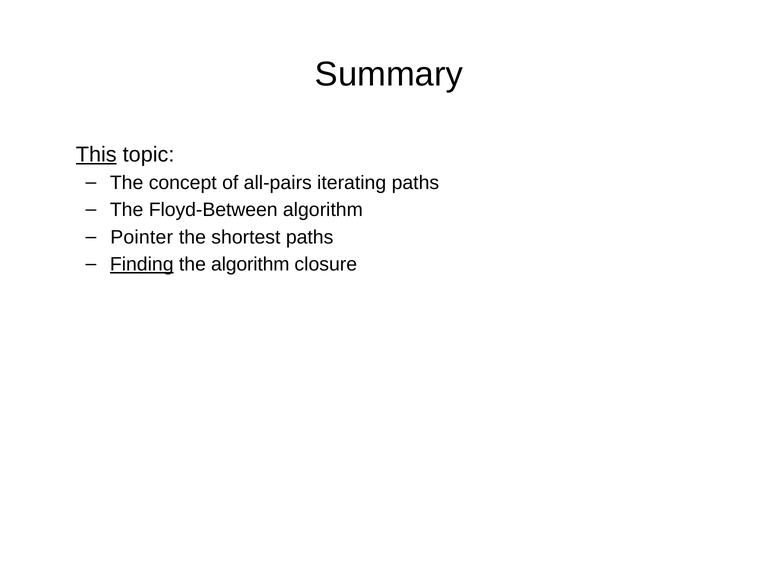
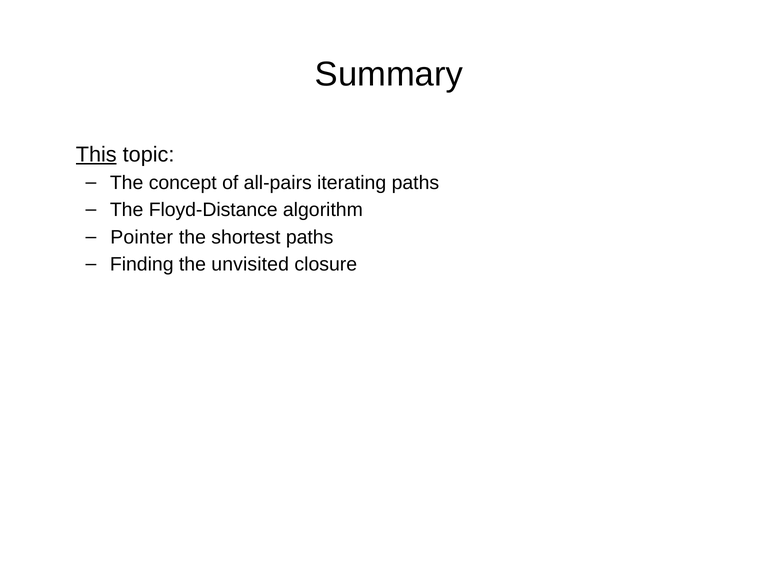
Floyd-Between: Floyd-Between -> Floyd-Distance
Finding underline: present -> none
the algorithm: algorithm -> unvisited
